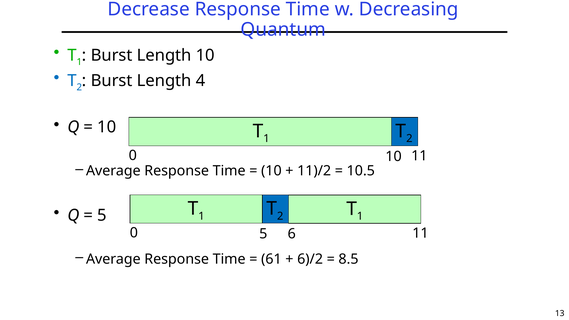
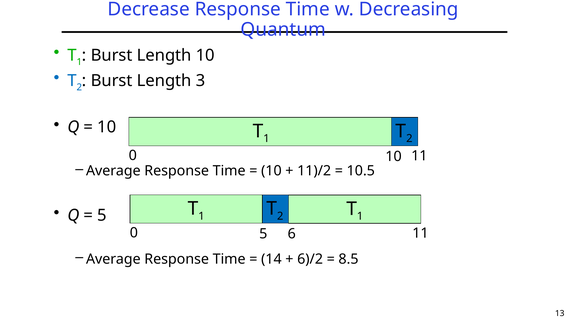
4: 4 -> 3
61: 61 -> 14
